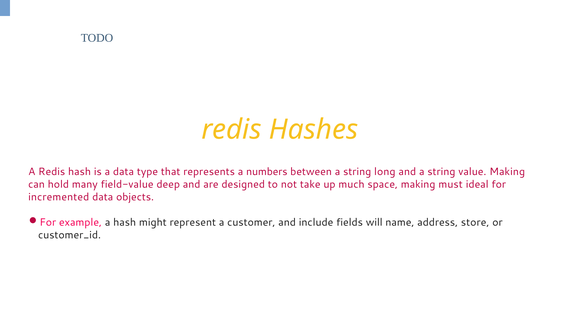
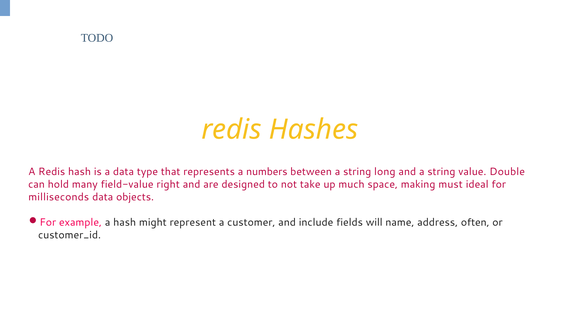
value Making: Making -> Double
deep: deep -> right
incremented: incremented -> milliseconds
store: store -> often
